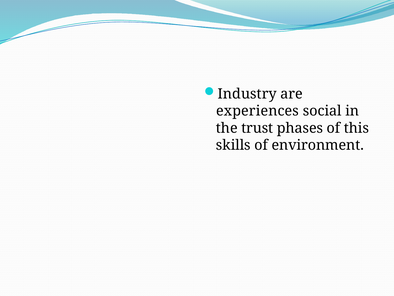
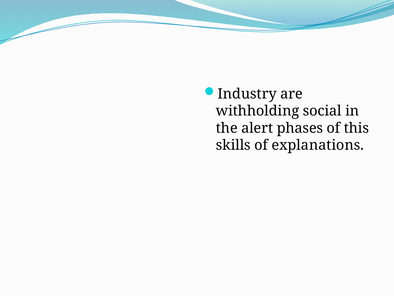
experiences: experiences -> withholding
trust: trust -> alert
environment: environment -> explanations
